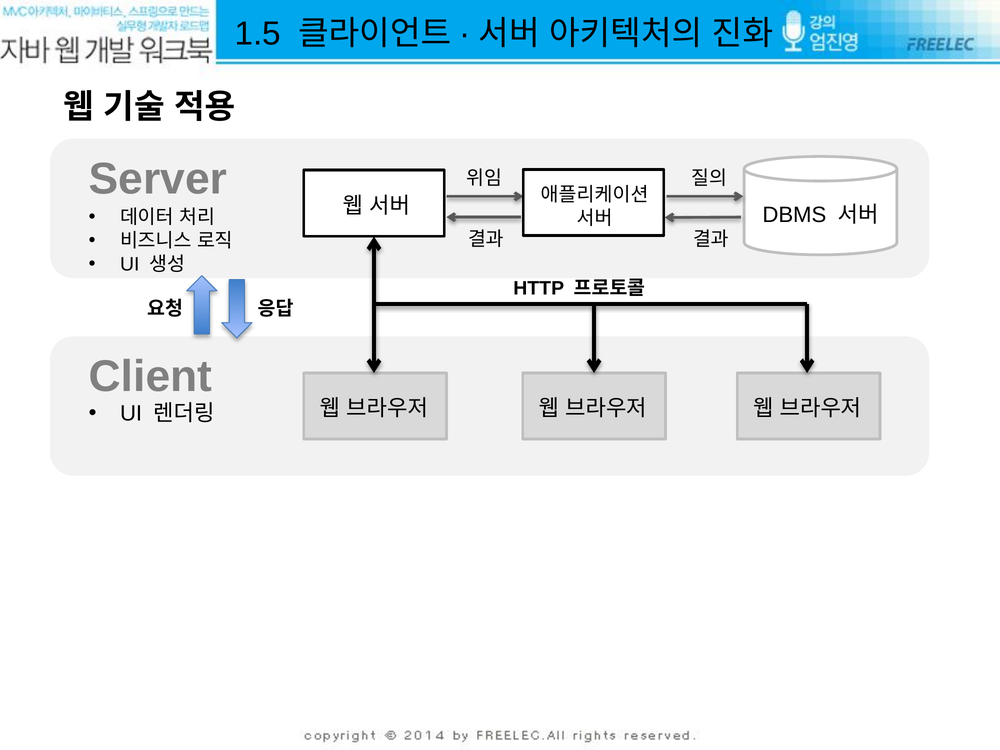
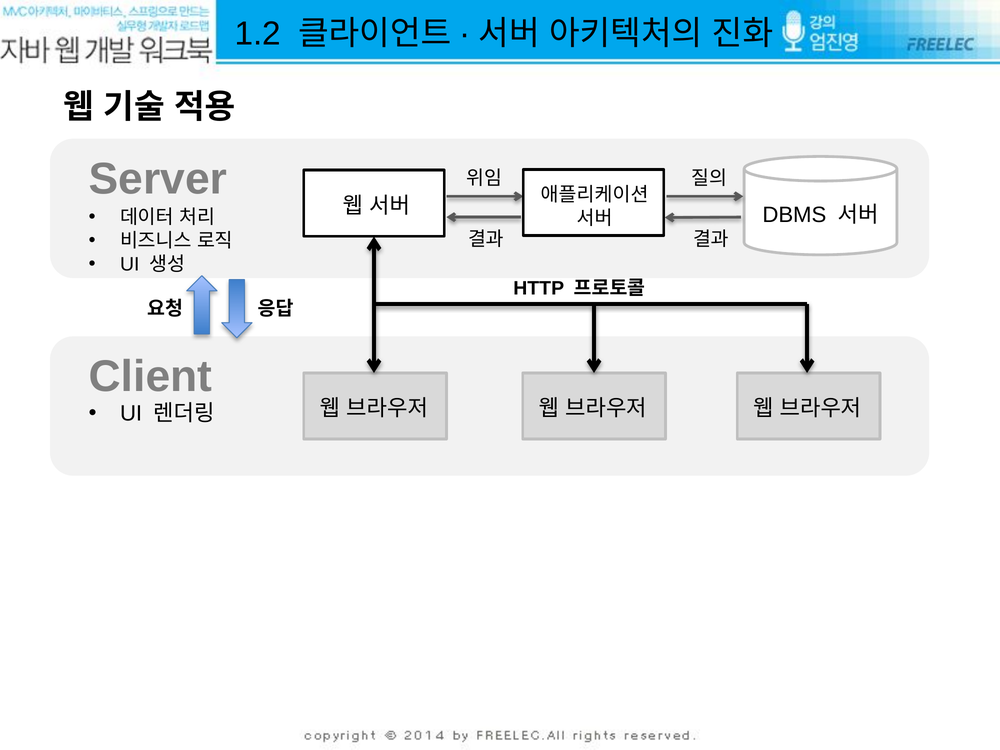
1.5: 1.5 -> 1.2
